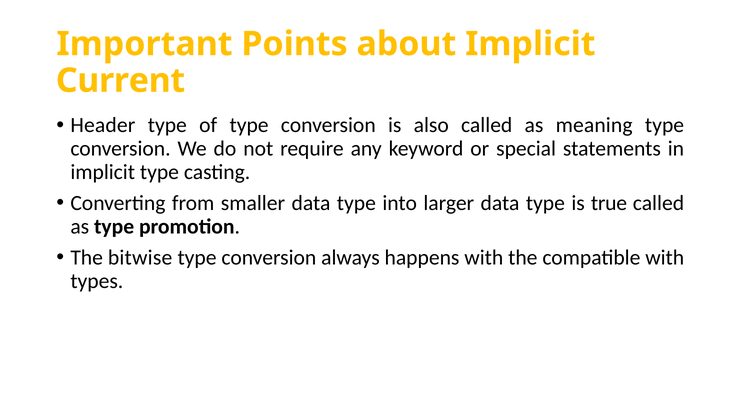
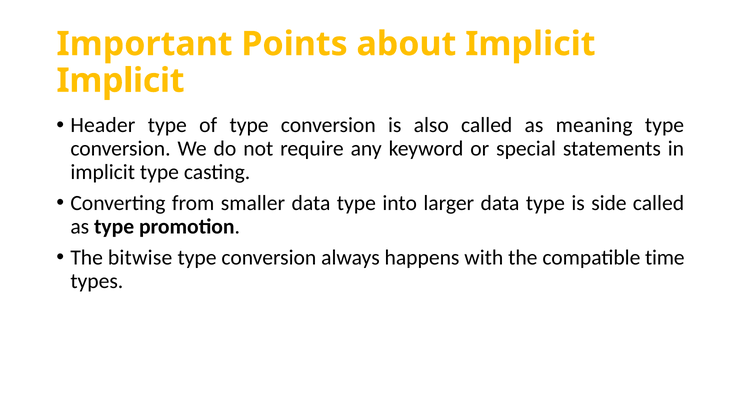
Current at (120, 81): Current -> Implicit
true: true -> side
compatible with: with -> time
